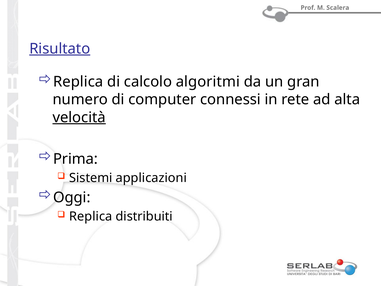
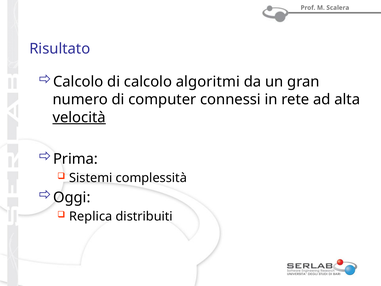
Risultato underline: present -> none
Replica at (78, 82): Replica -> Calcolo
applicazioni: applicazioni -> complessità
